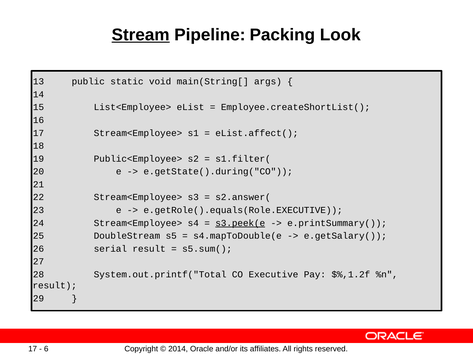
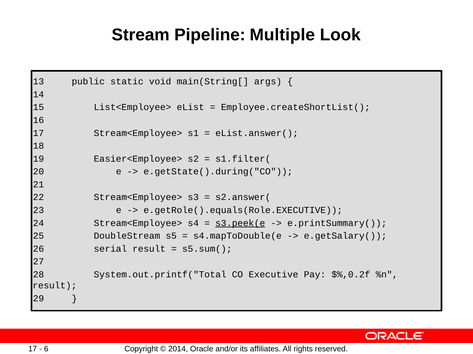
Stream underline: present -> none
Packing: Packing -> Multiple
eList.affect(: eList.affect( -> eList.answer(
Public<Employee>: Public<Employee> -> Easier<Employee>
$%,1.2f: $%,1.2f -> $%,0.2f
